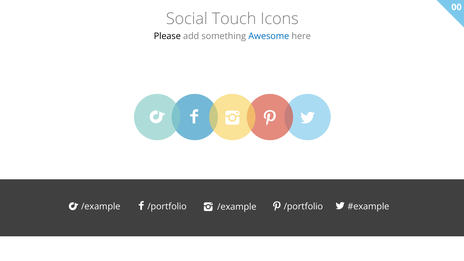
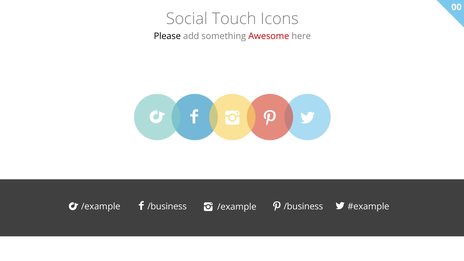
Awesome colour: blue -> red
/portfolio at (167, 207): /portfolio -> /business
/portfolio at (303, 207): /portfolio -> /business
